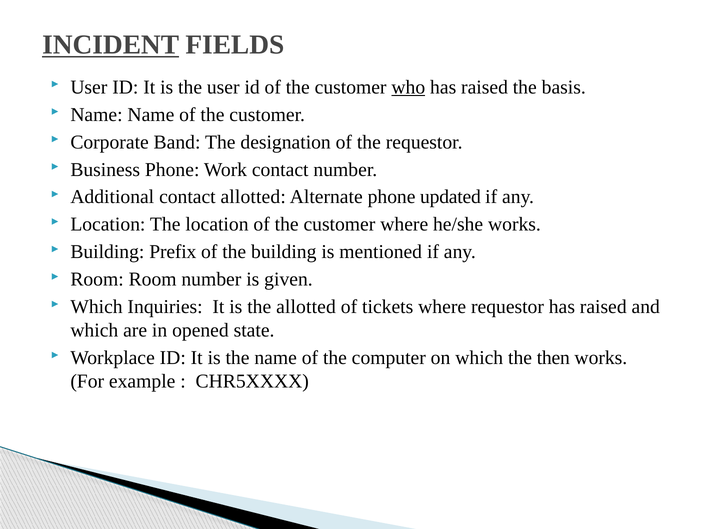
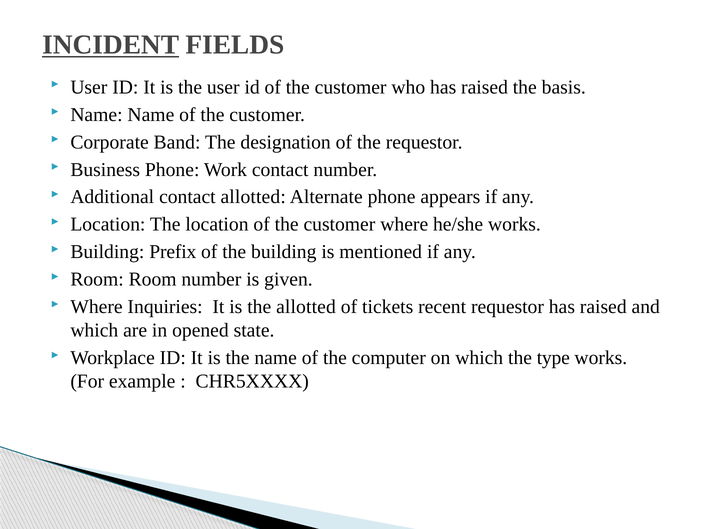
who underline: present -> none
updated: updated -> appears
Which at (97, 307): Which -> Where
tickets where: where -> recent
then: then -> type
